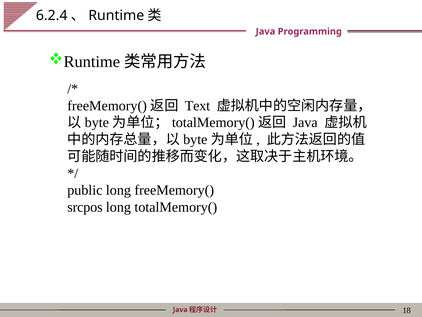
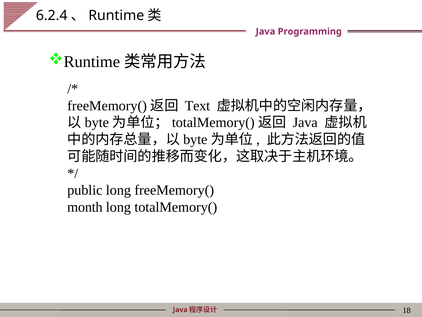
srcpos: srcpos -> month
